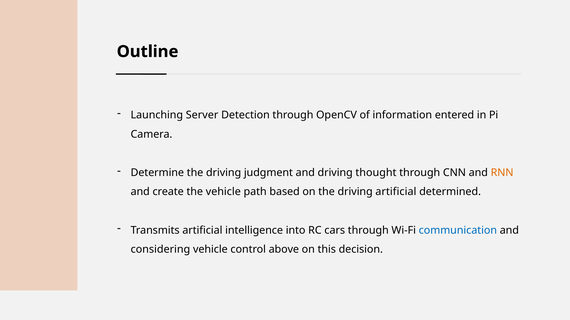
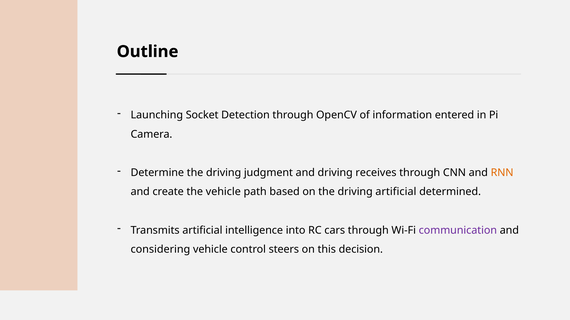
Server: Server -> Socket
thought: thought -> receives
communication colour: blue -> purple
above: above -> steers
